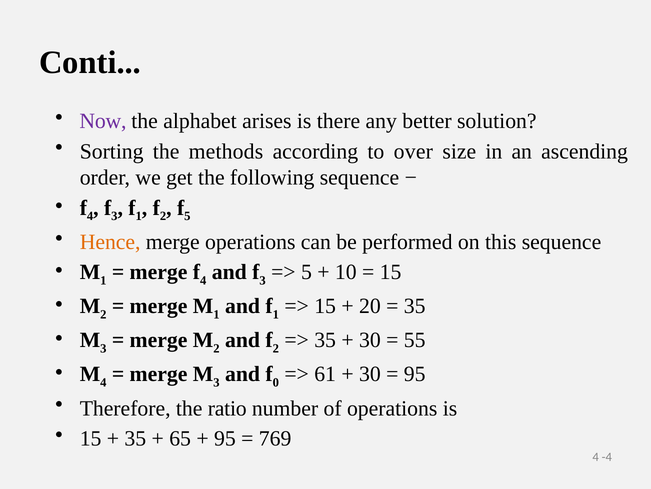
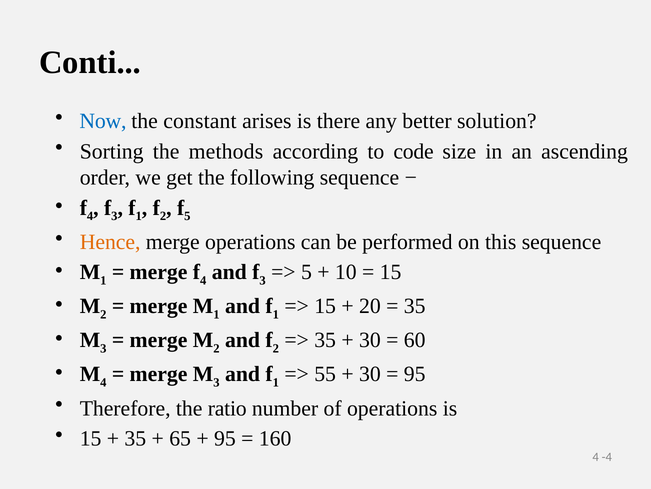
Now colour: purple -> blue
alphabet: alphabet -> constant
over: over -> code
55: 55 -> 60
0 at (276, 382): 0 -> 1
61: 61 -> 55
769: 769 -> 160
